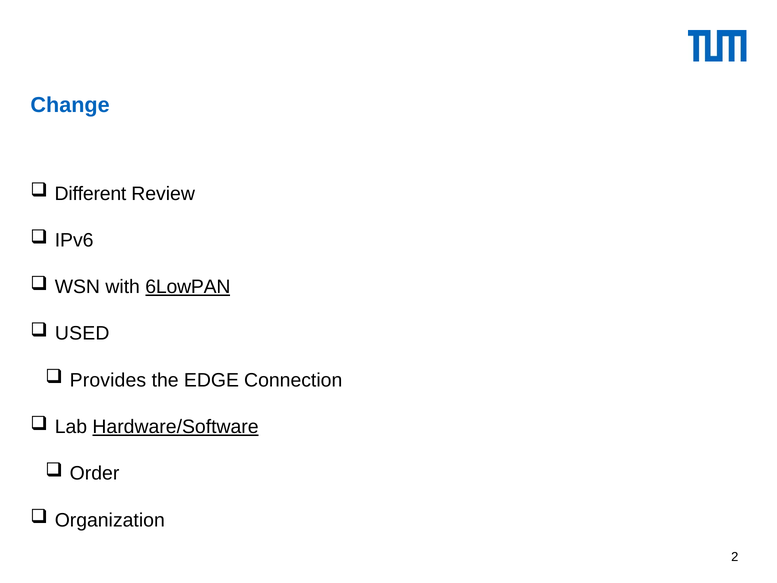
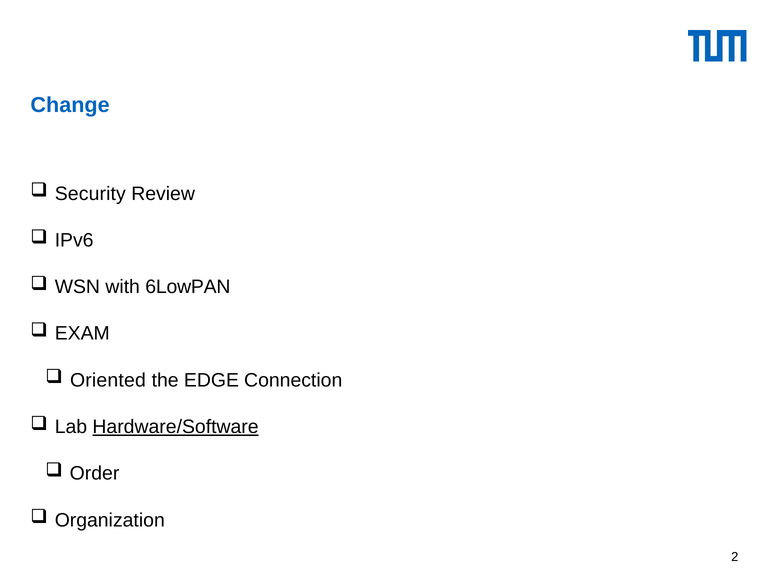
Different: Different -> Security
6LowPAN underline: present -> none
USED: USED -> EXAM
Provides: Provides -> Oriented
